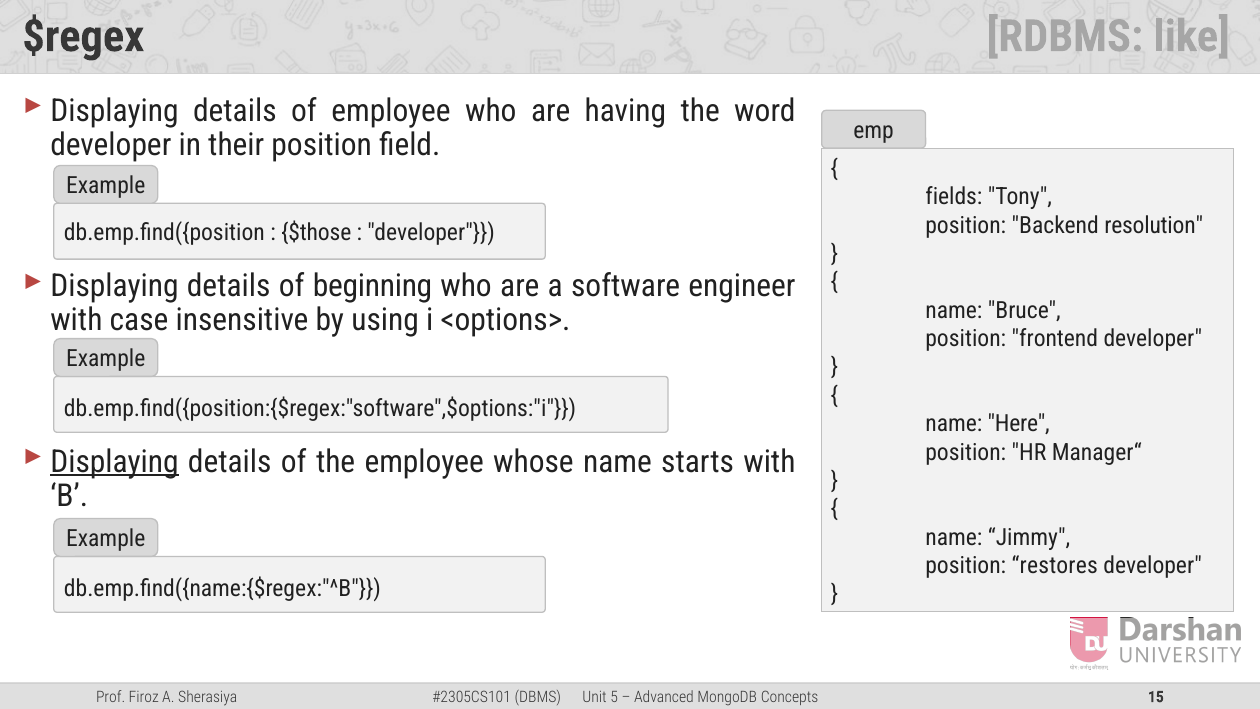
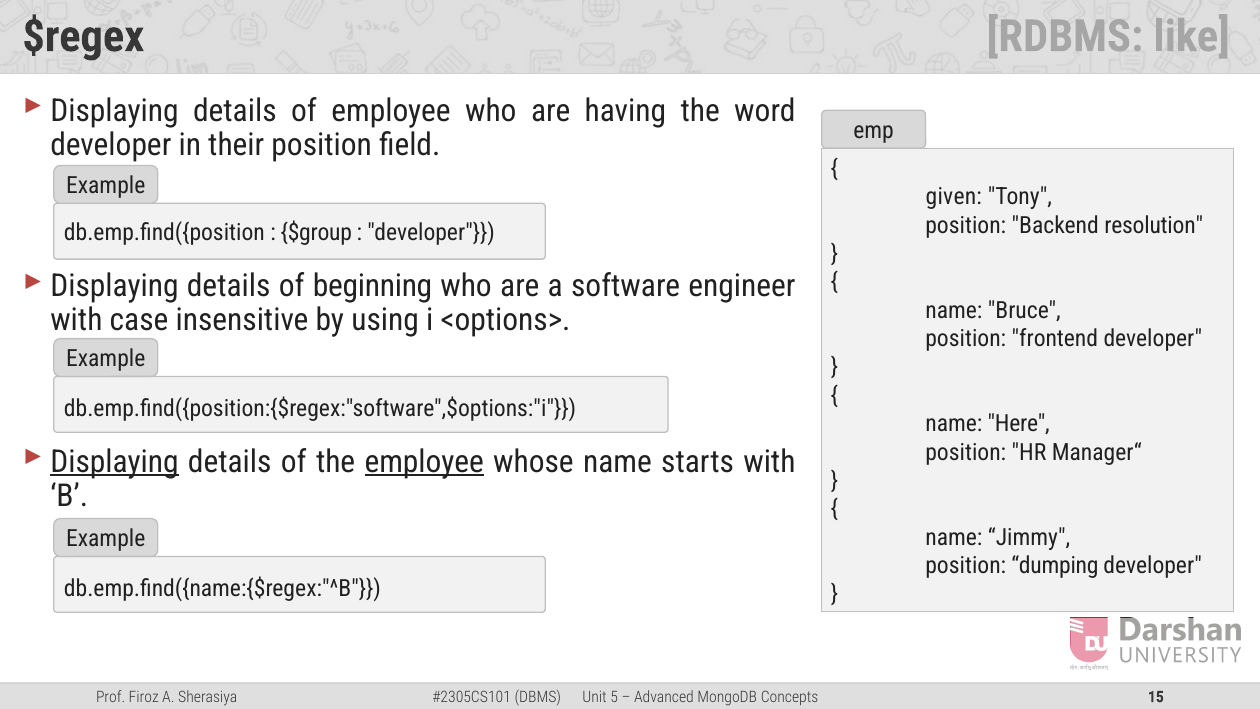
fields: fields -> given
$those: $those -> $group
employee at (424, 462) underline: none -> present
restores: restores -> dumping
